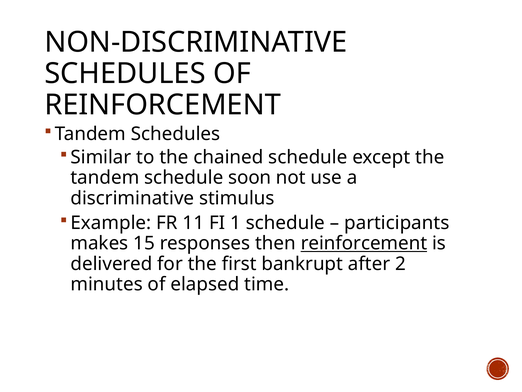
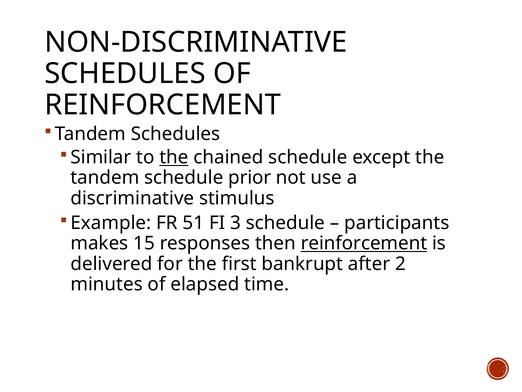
the at (174, 157) underline: none -> present
soon: soon -> prior
11: 11 -> 51
1: 1 -> 3
